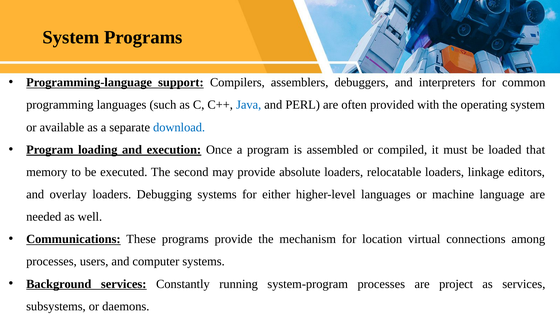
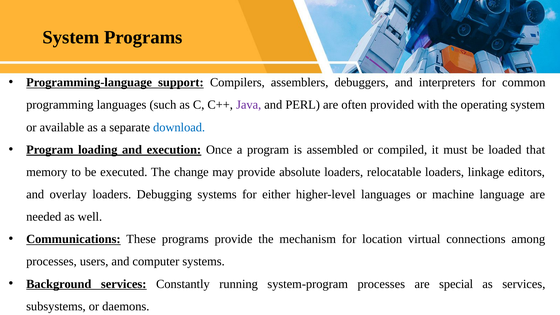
Java colour: blue -> purple
second: second -> change
project: project -> special
